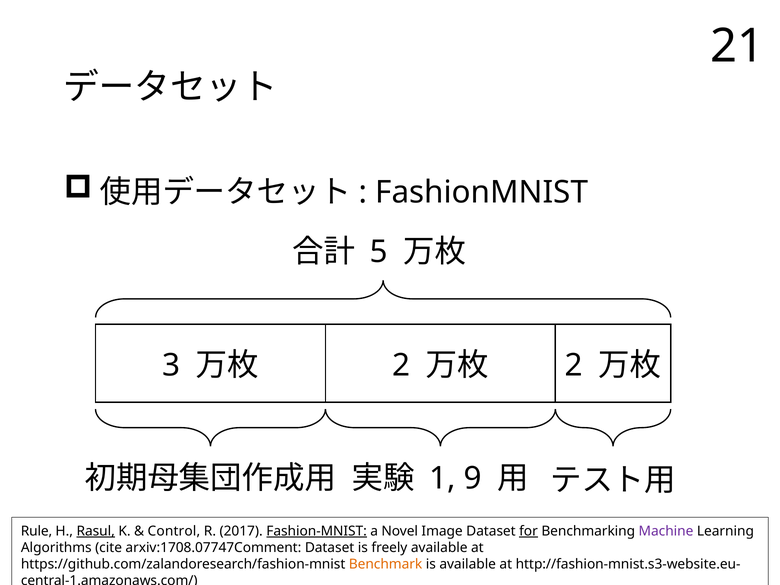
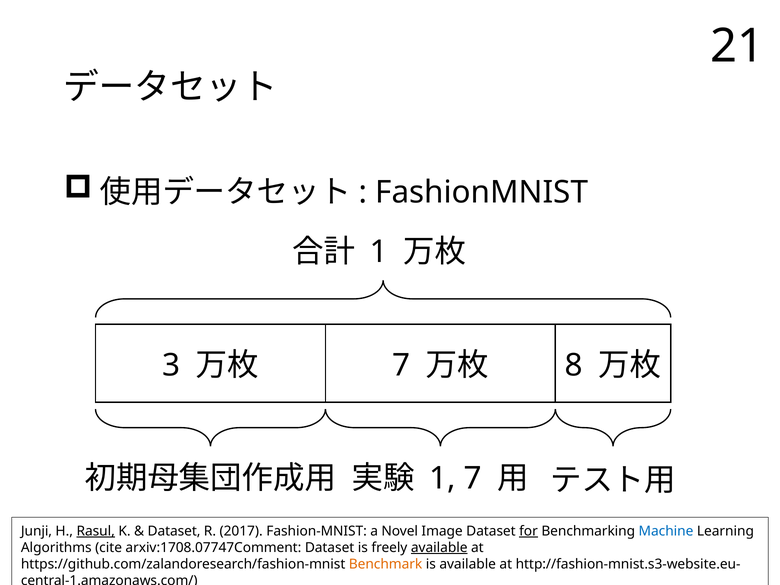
5 at (378, 252): 5 -> 1
2 at (401, 365): 2 -> 7
2 at (574, 365): 2 -> 8
1 9: 9 -> 7
Rule: Rule -> Junji
Control at (174, 531): Control -> Dataset
Fashion-MNIST underline: present -> none
Machine colour: purple -> blue
available at (439, 547) underline: none -> present
